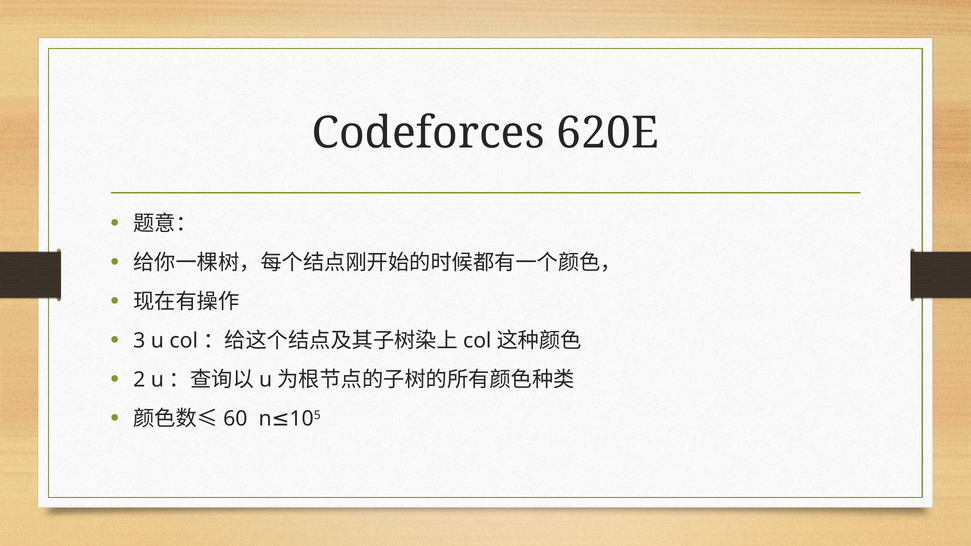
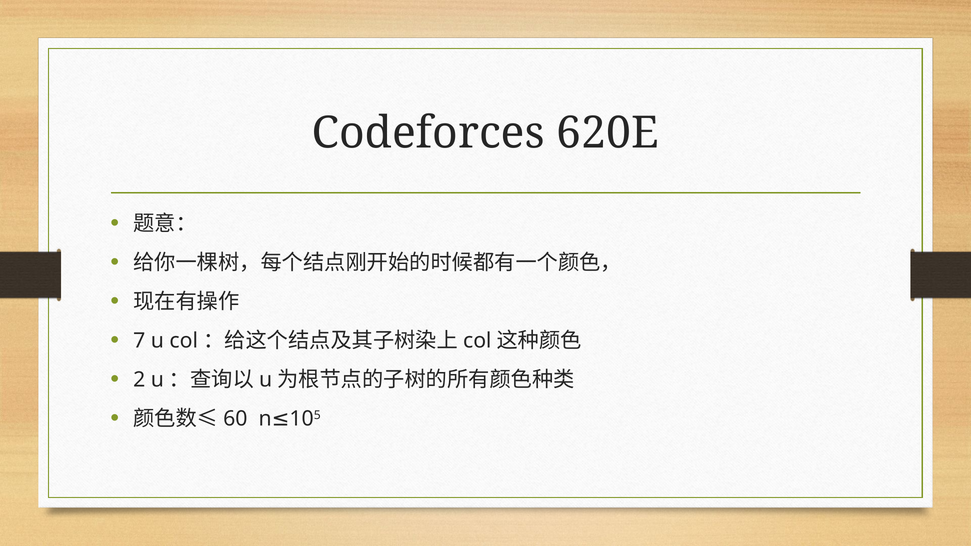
3: 3 -> 7
